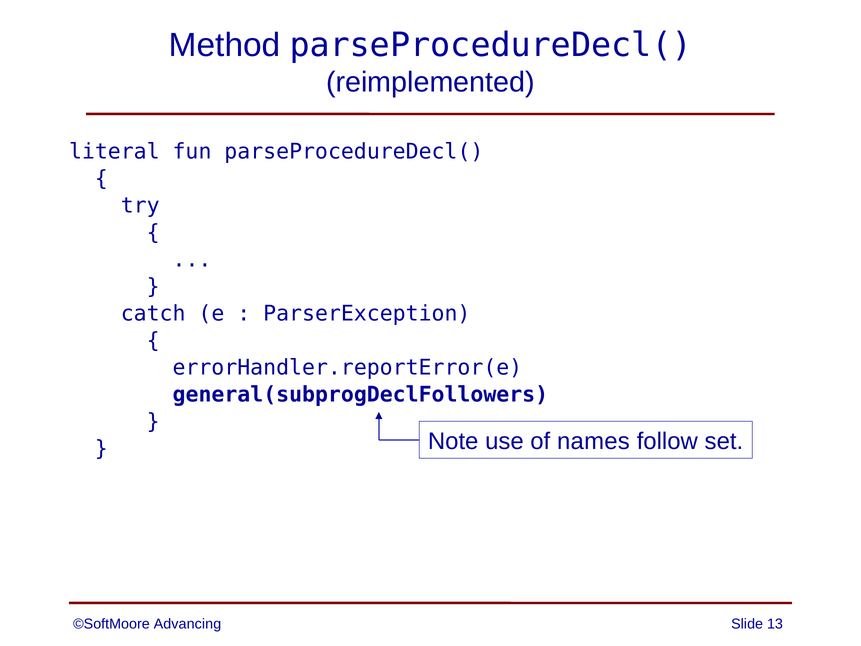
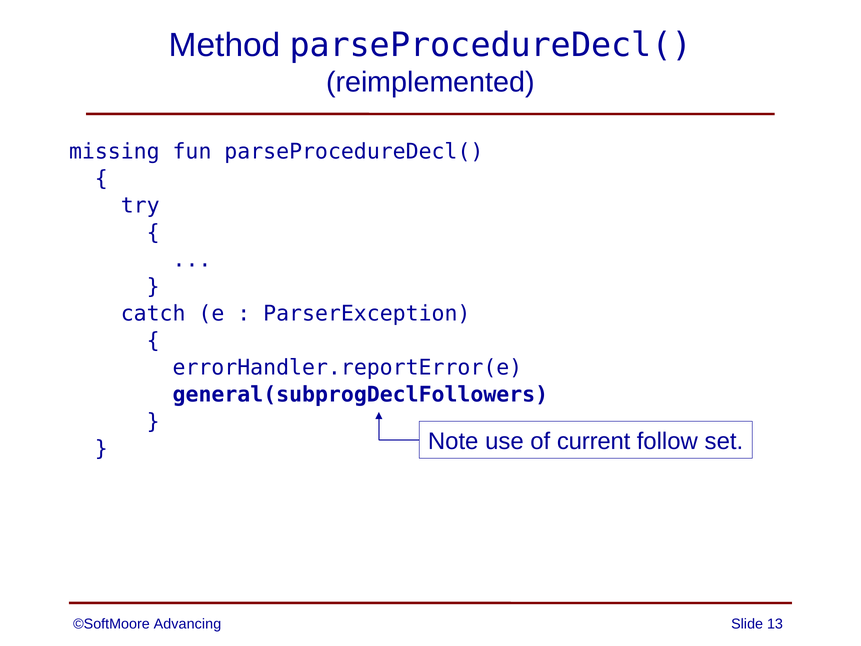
literal: literal -> missing
names: names -> current
